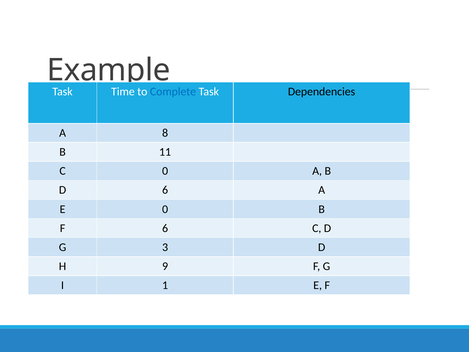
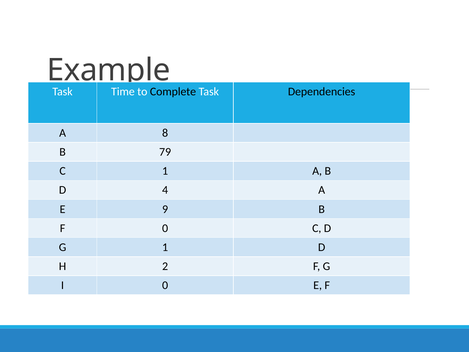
Complete colour: blue -> black
11: 11 -> 79
C 0: 0 -> 1
D 6: 6 -> 4
E 0: 0 -> 9
F 6: 6 -> 0
G 3: 3 -> 1
9: 9 -> 2
I 1: 1 -> 0
